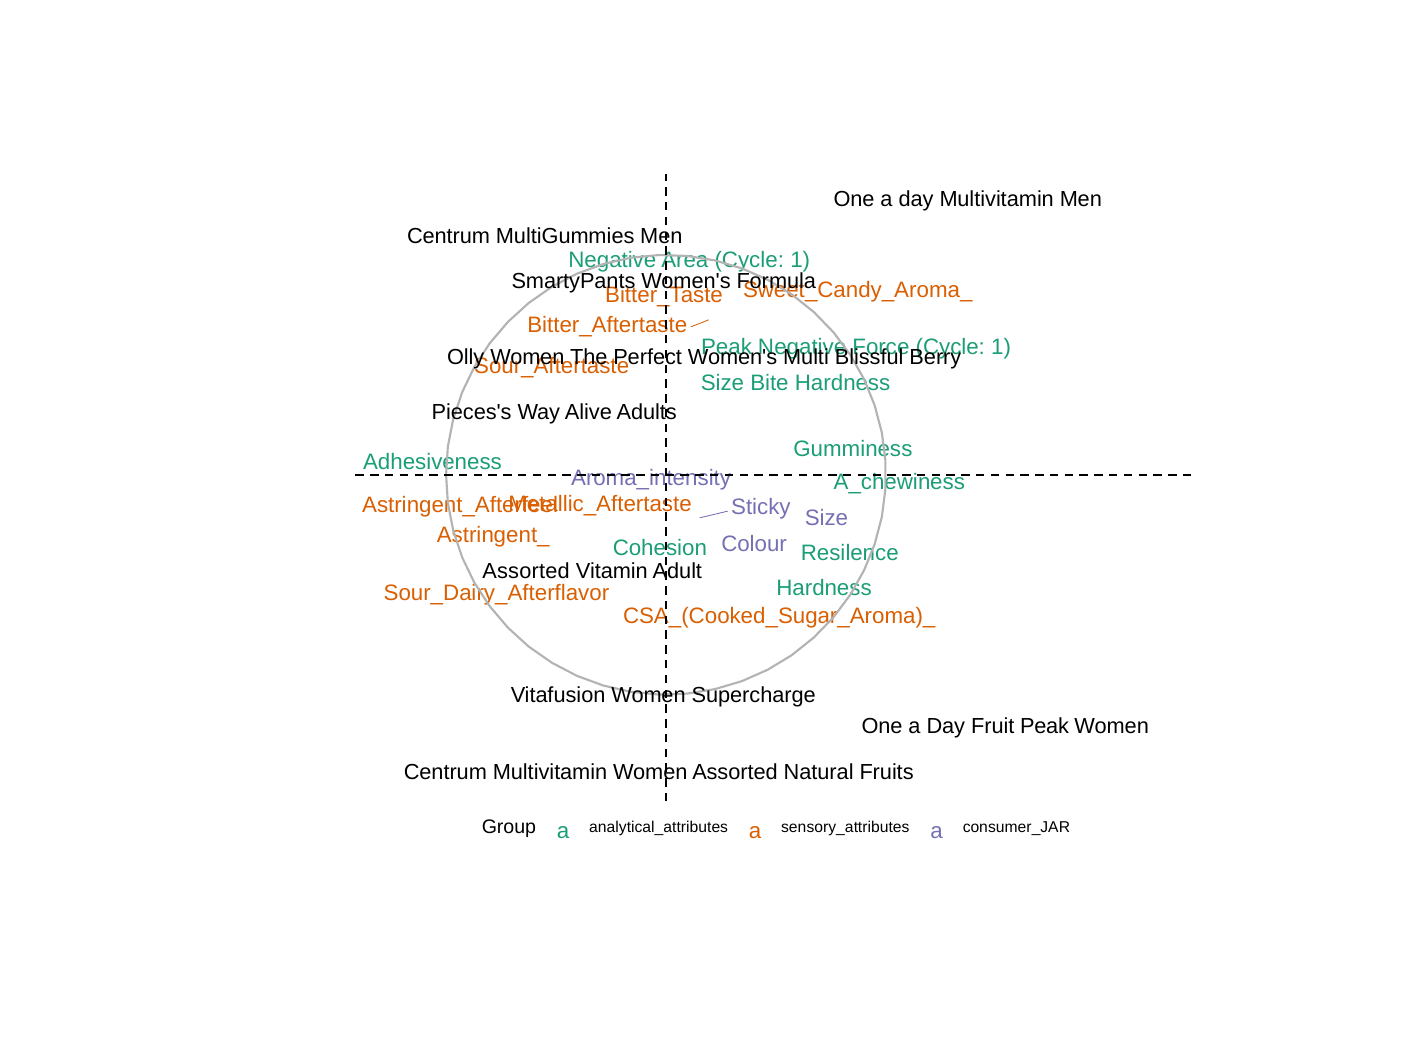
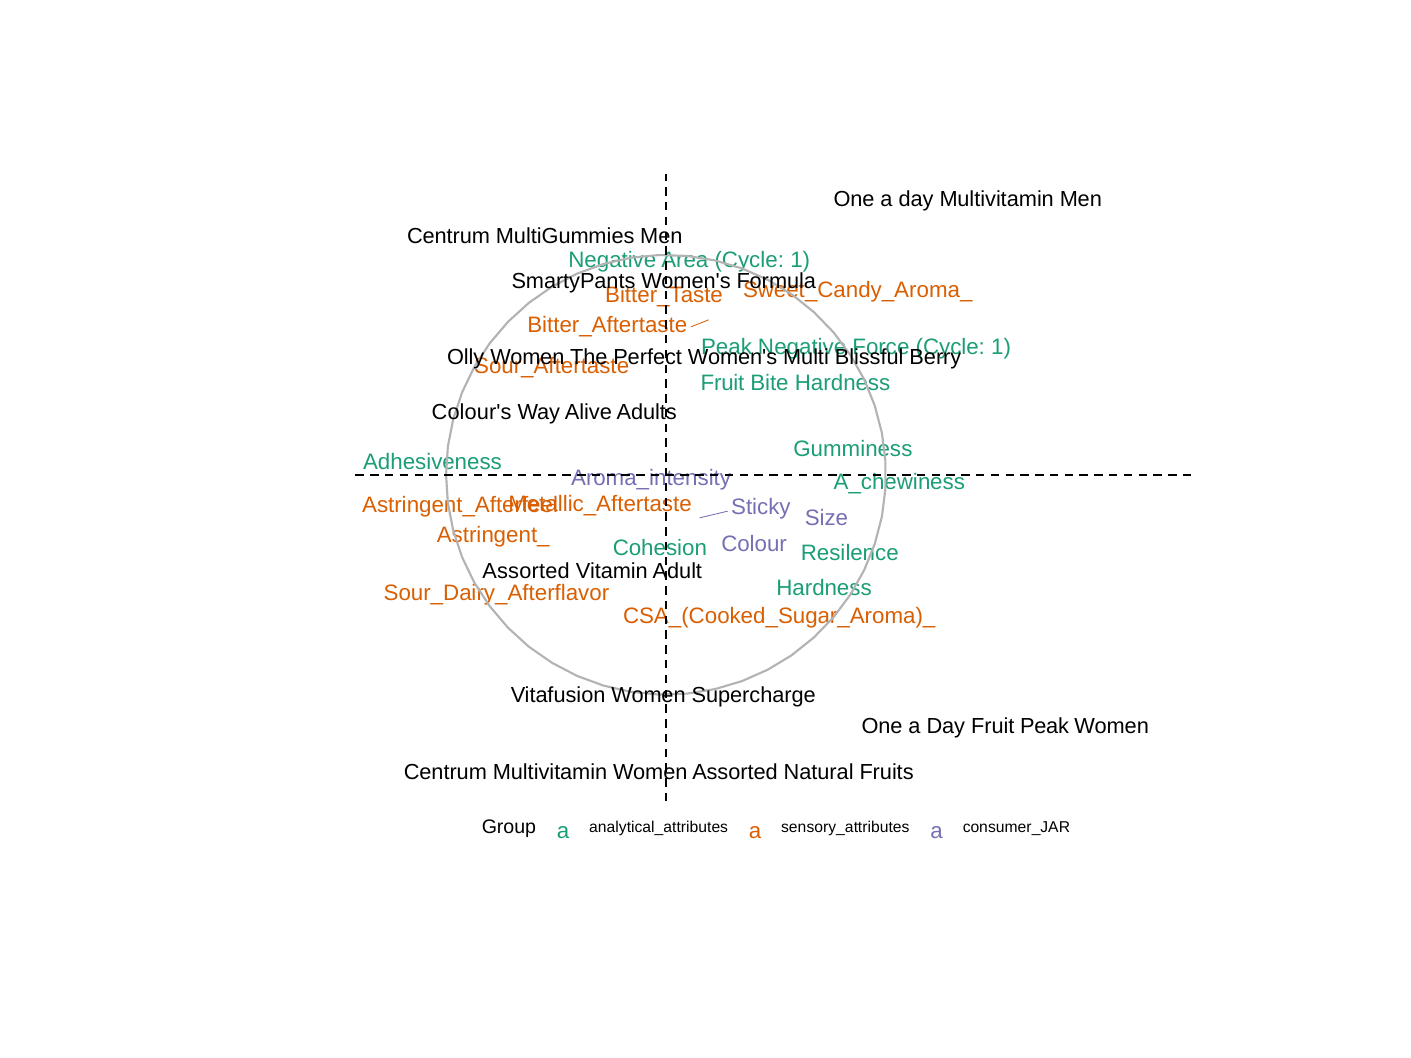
Size at (722, 383): Size -> Fruit
Pieces's: Pieces's -> Colour's
